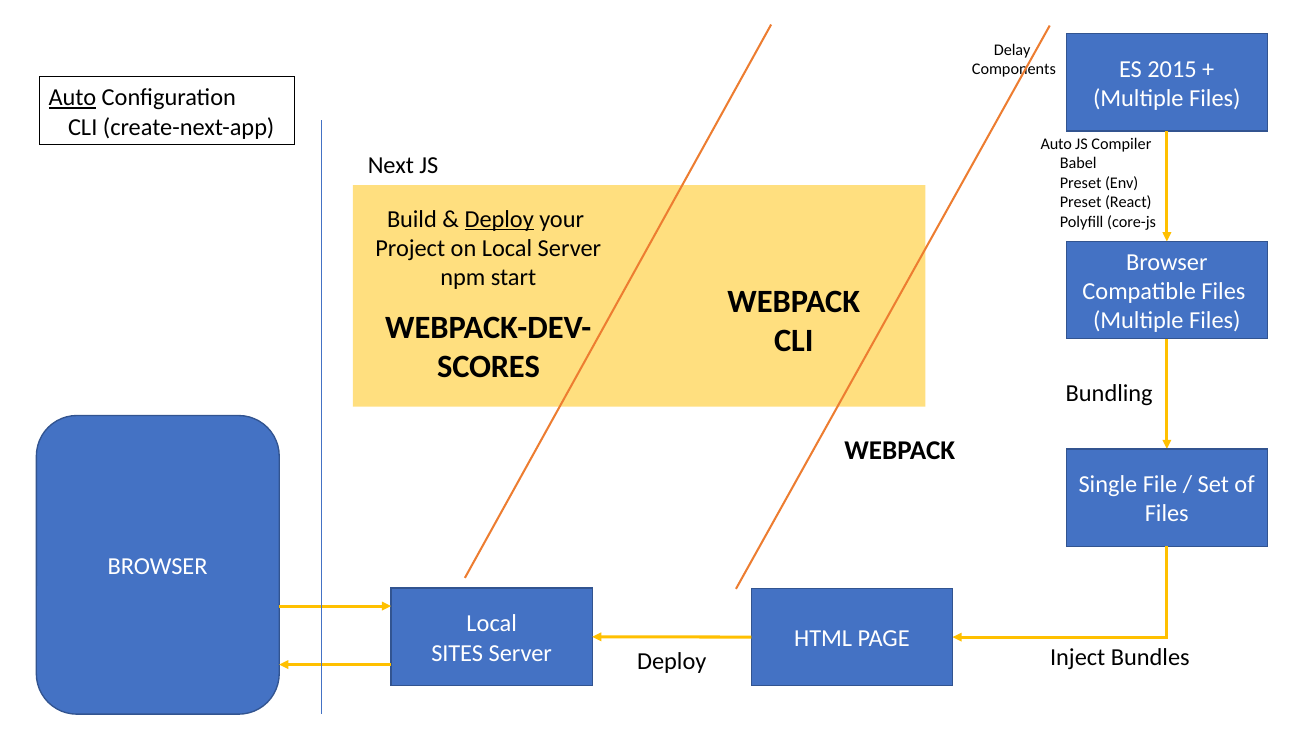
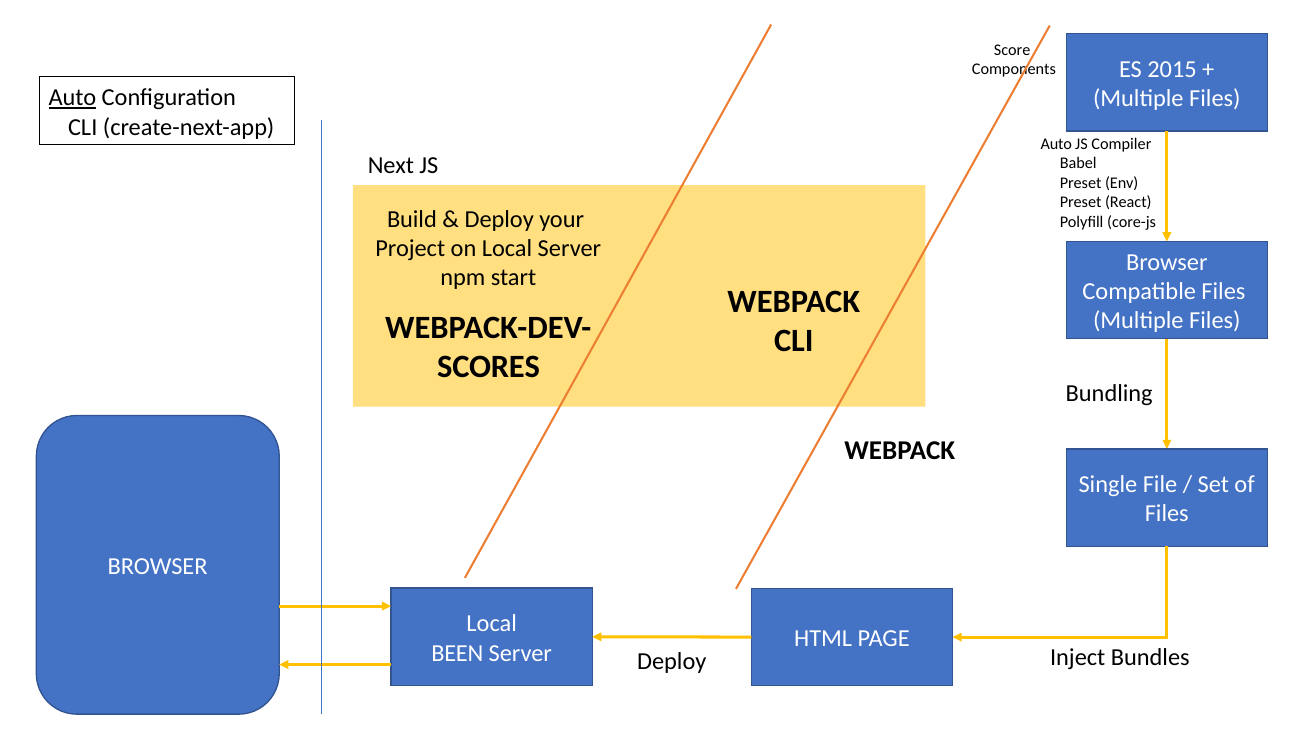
Delay: Delay -> Score
Deploy at (499, 219) underline: present -> none
SITES: SITES -> BEEN
